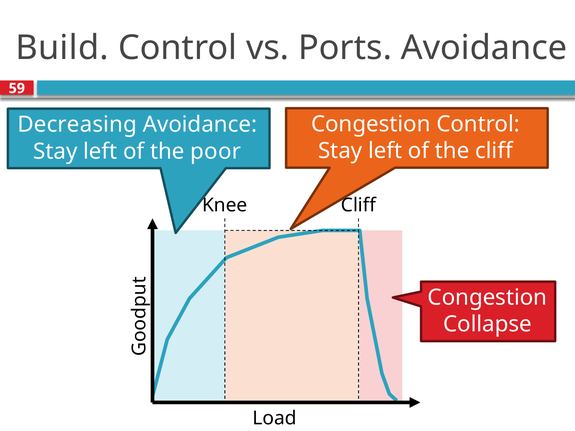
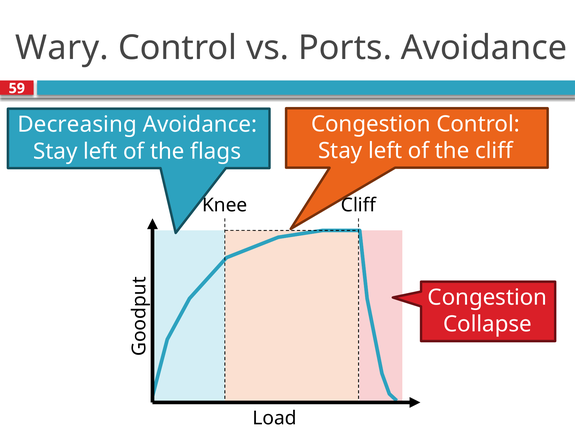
Build: Build -> Wary
poor: poor -> flags
